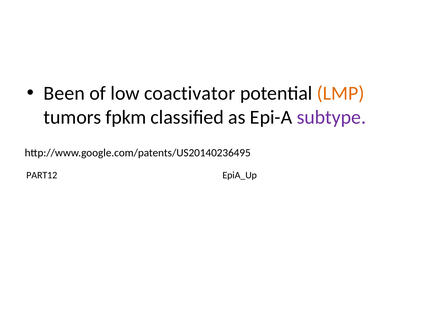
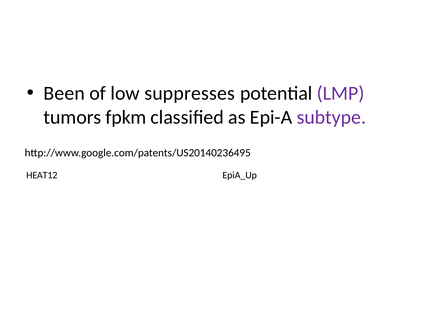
coactivator: coactivator -> suppresses
LMP colour: orange -> purple
PART12: PART12 -> HEAT12
